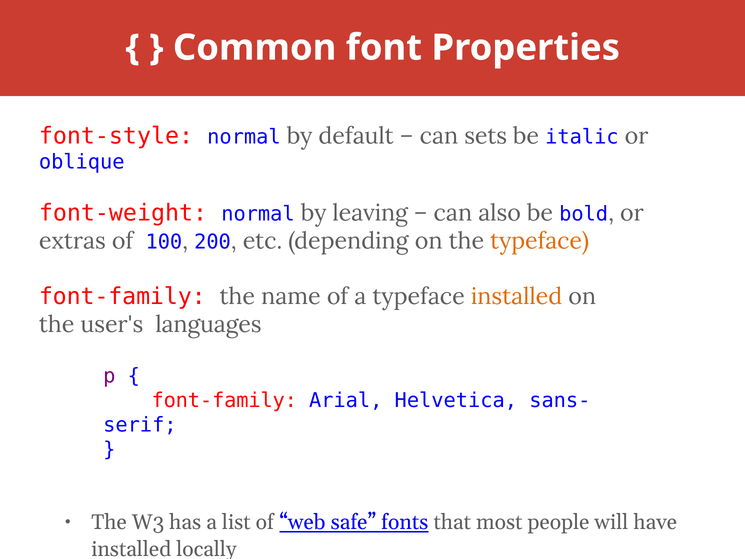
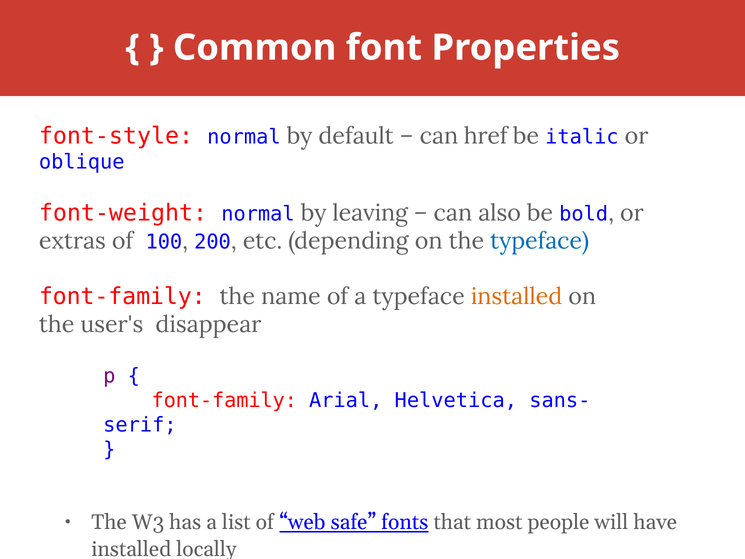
sets: sets -> href
typeface at (540, 241) colour: orange -> blue
languages: languages -> disappear
